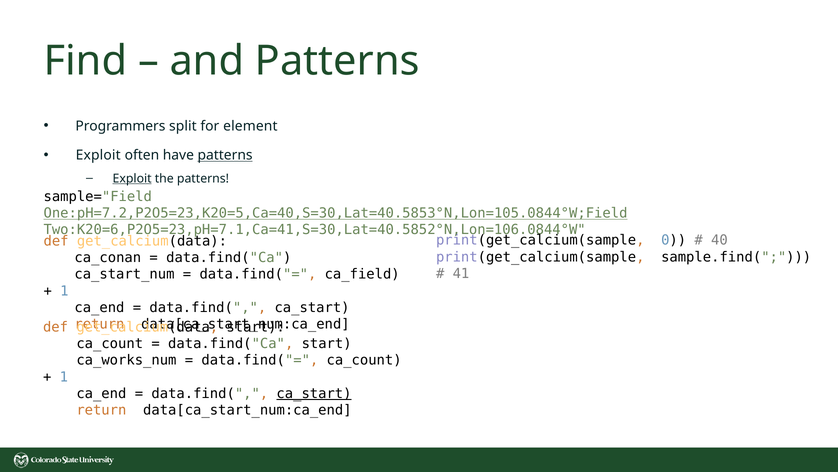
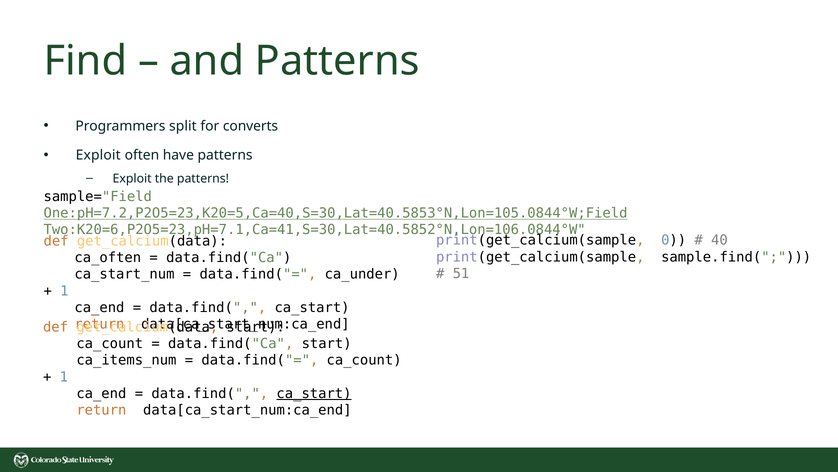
element: element -> converts
patterns at (225, 155) underline: present -> none
Exploit at (132, 178) underline: present -> none
ca_conan: ca_conan -> ca_often
41: 41 -> 51
ca_field: ca_field -> ca_under
ca_works_num: ca_works_num -> ca_items_num
